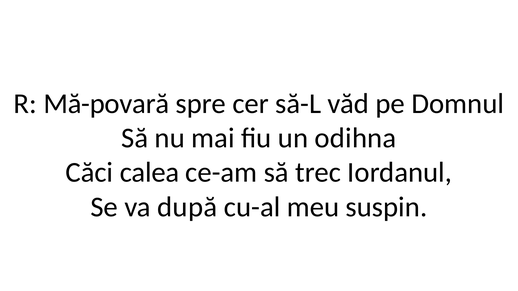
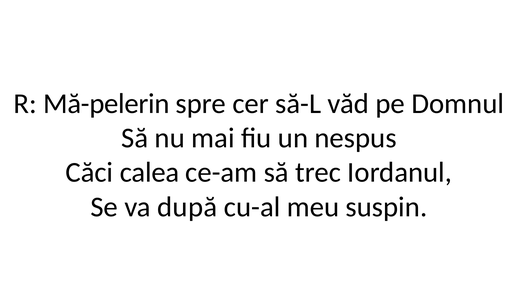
Mă-povară: Mă-povară -> Mă-pelerin
odihna: odihna -> nespus
